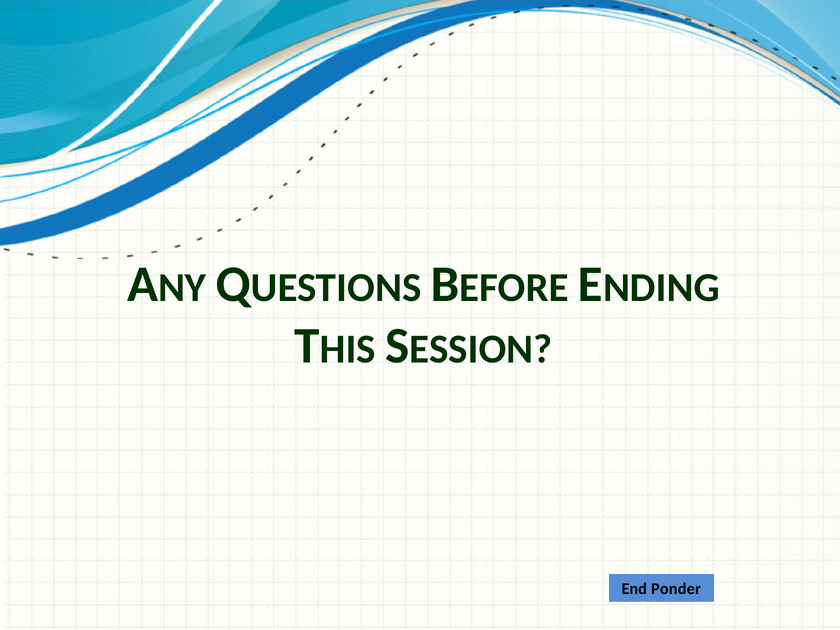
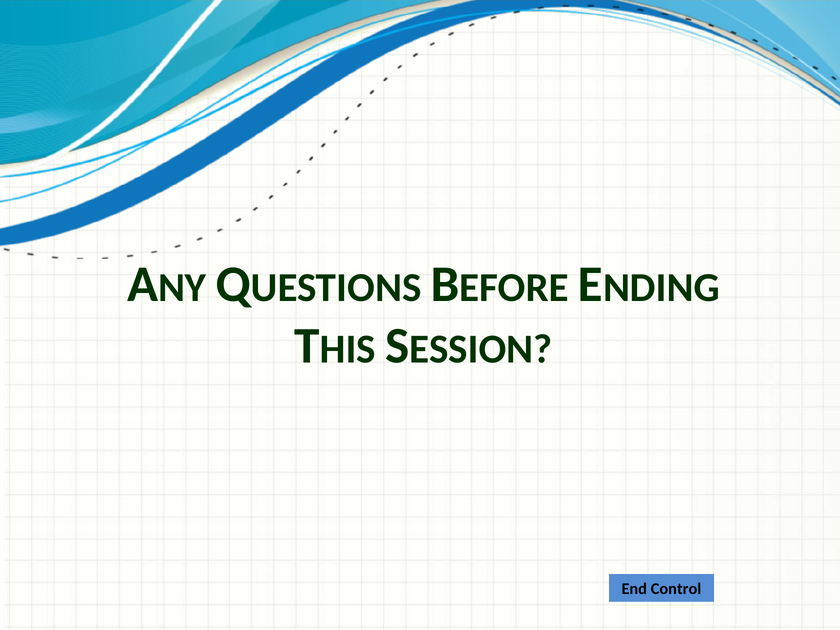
Ponder: Ponder -> Control
